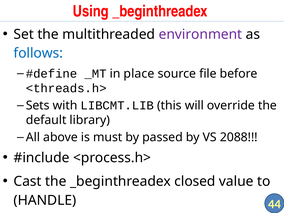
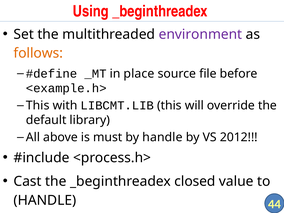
follows colour: blue -> orange
<threads.h>: <threads.h> -> <example.h>
Sets at (38, 105): Sets -> This
by passed: passed -> handle
2088: 2088 -> 2012
